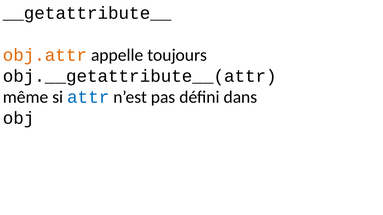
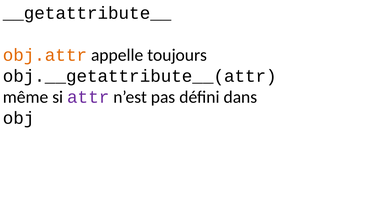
attr colour: blue -> purple
